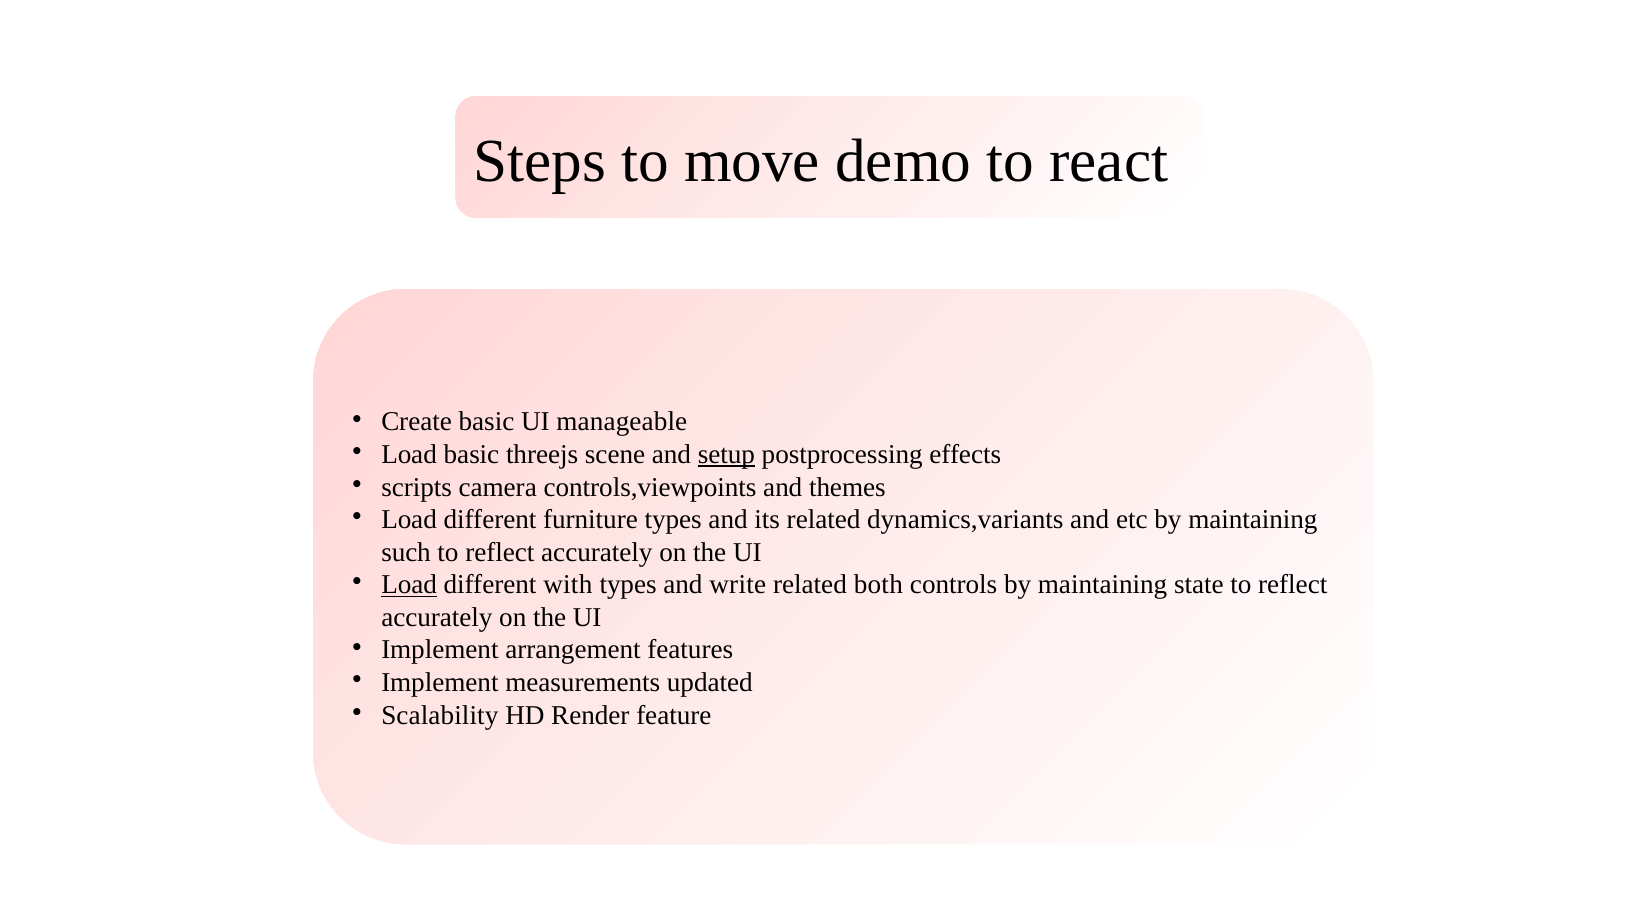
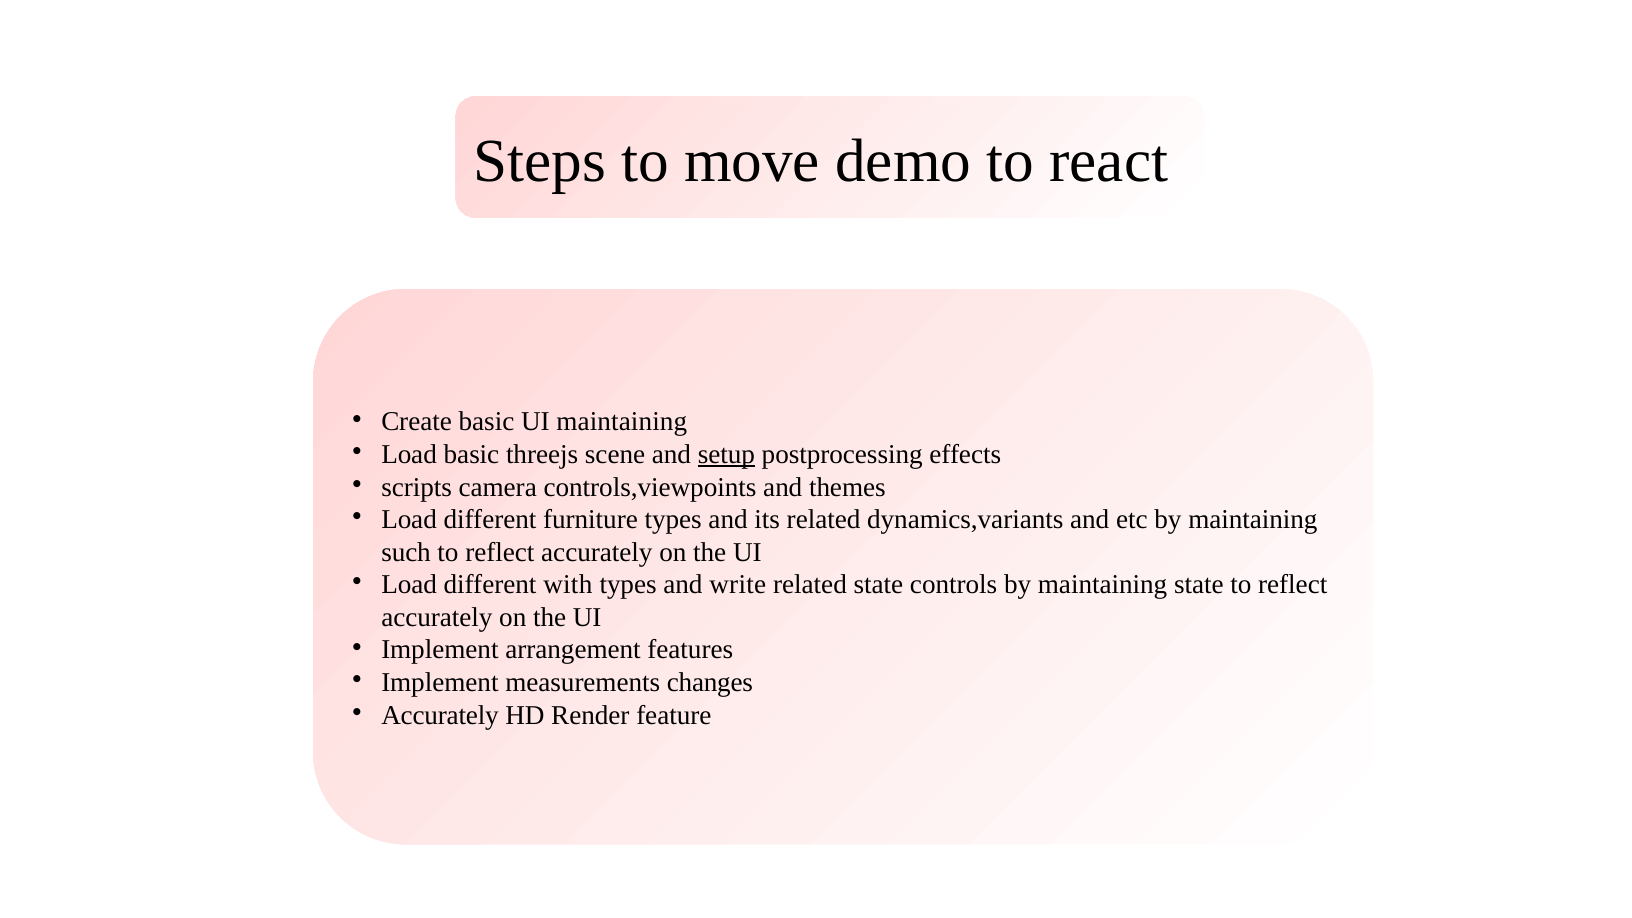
UI manageable: manageable -> maintaining
Load at (409, 585) underline: present -> none
related both: both -> state
updated: updated -> changes
Scalability at (440, 715): Scalability -> Accurately
